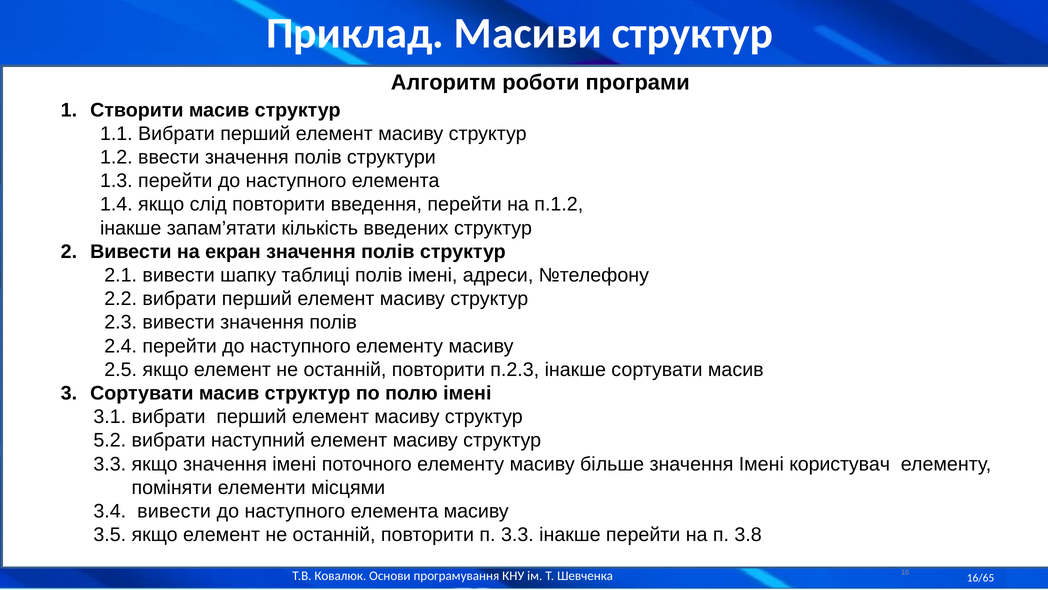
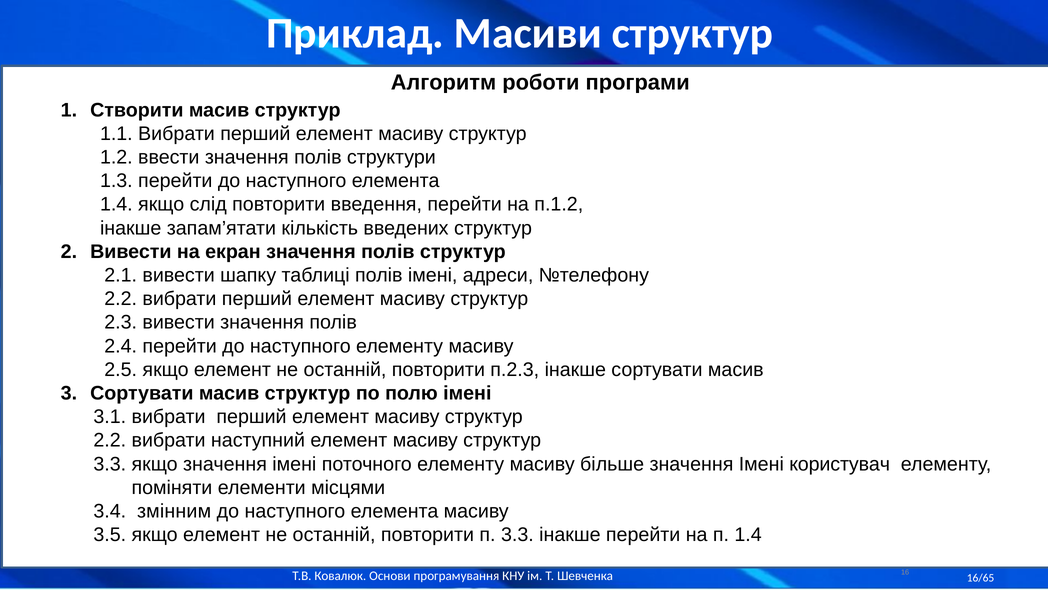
5.2 at (110, 440): 5.2 -> 2.2
3.4 вивести: вивести -> змінним
п 3.8: 3.8 -> 1.4
